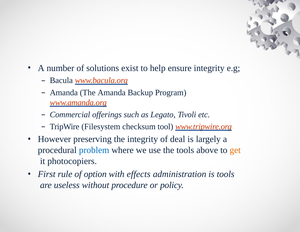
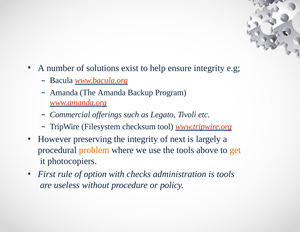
deal: deal -> next
problem colour: blue -> orange
effects: effects -> checks
